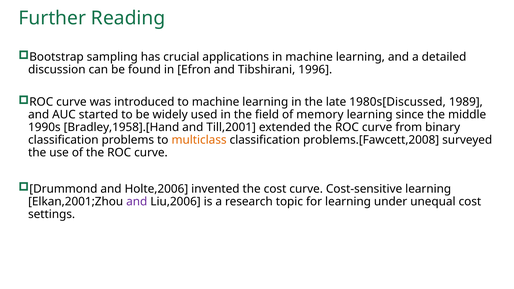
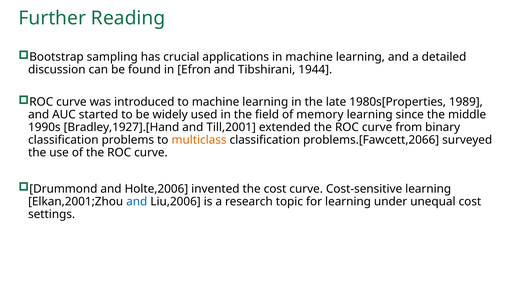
1996: 1996 -> 1944
1980s[Discussed: 1980s[Discussed -> 1980s[Properties
Bradley,1958].[Hand: Bradley,1958].[Hand -> Bradley,1927].[Hand
problems.[Fawcett,2008: problems.[Fawcett,2008 -> problems.[Fawcett,2066
and at (137, 202) colour: purple -> blue
